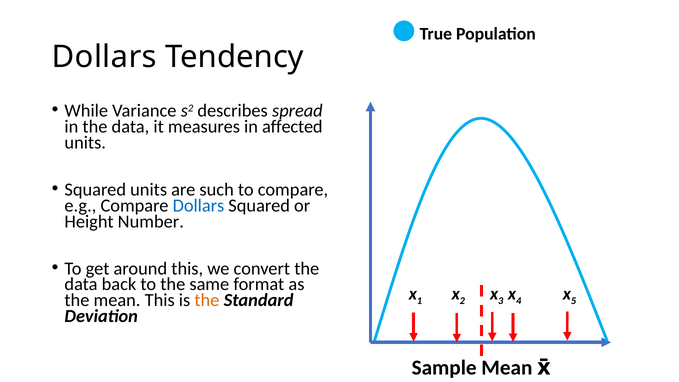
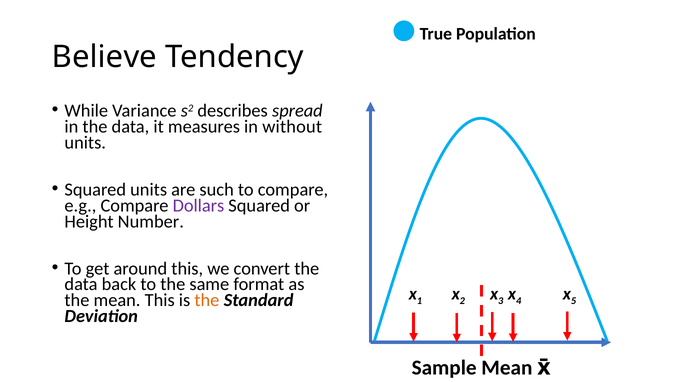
Dollars at (104, 57): Dollars -> Believe
affected: affected -> without
Dollars at (198, 206) colour: blue -> purple
